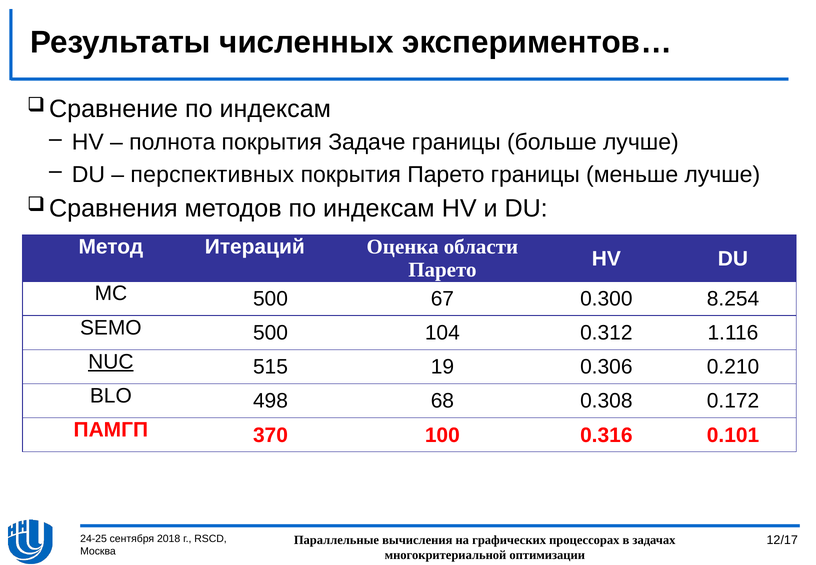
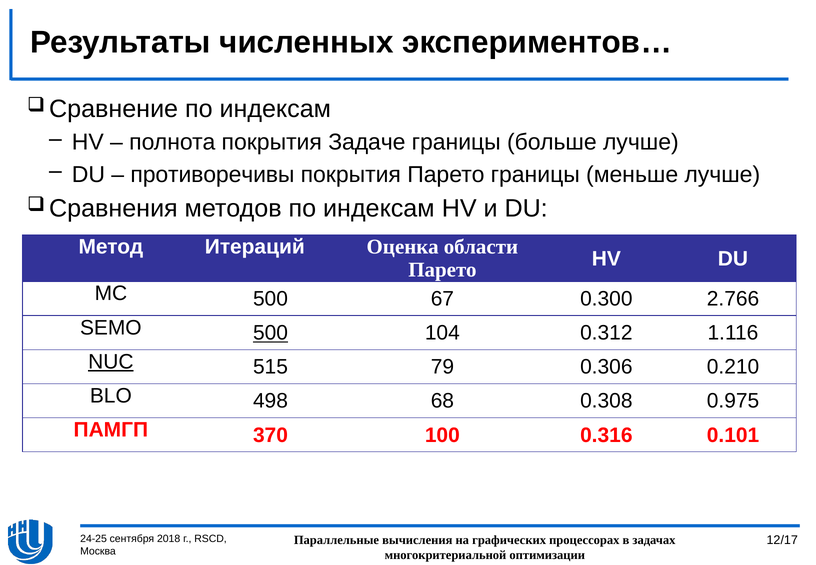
перспективных: перспективных -> противоречивы
8.254: 8.254 -> 2.766
500 at (271, 333) underline: none -> present
19: 19 -> 79
0.172: 0.172 -> 0.975
